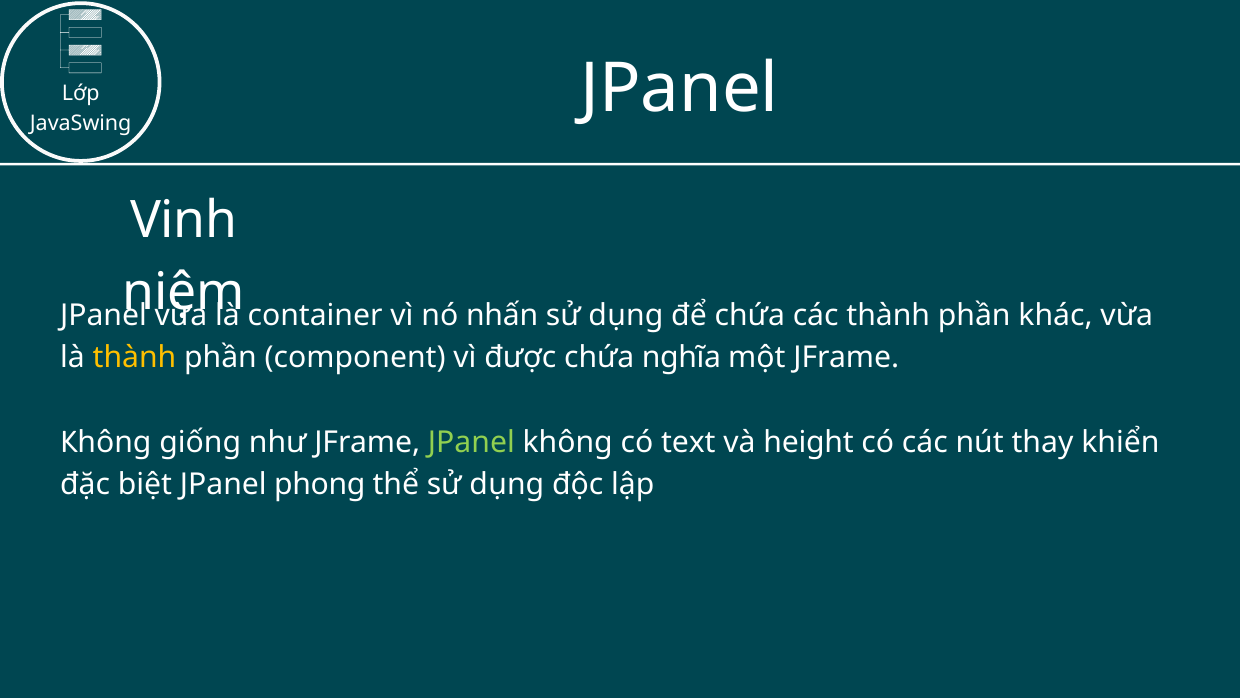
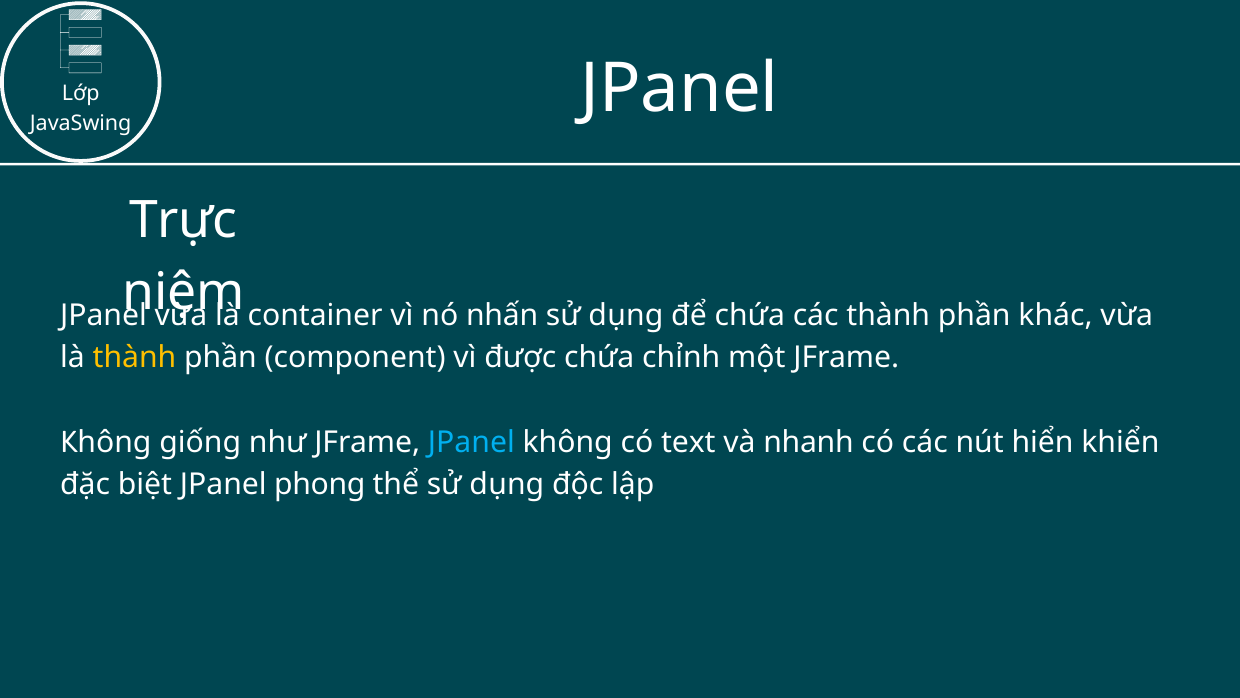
Vinh: Vinh -> Trực
nghĩa: nghĩa -> chỉnh
JPanel at (471, 442) colour: light green -> light blue
height: height -> nhanh
thay: thay -> hiển
